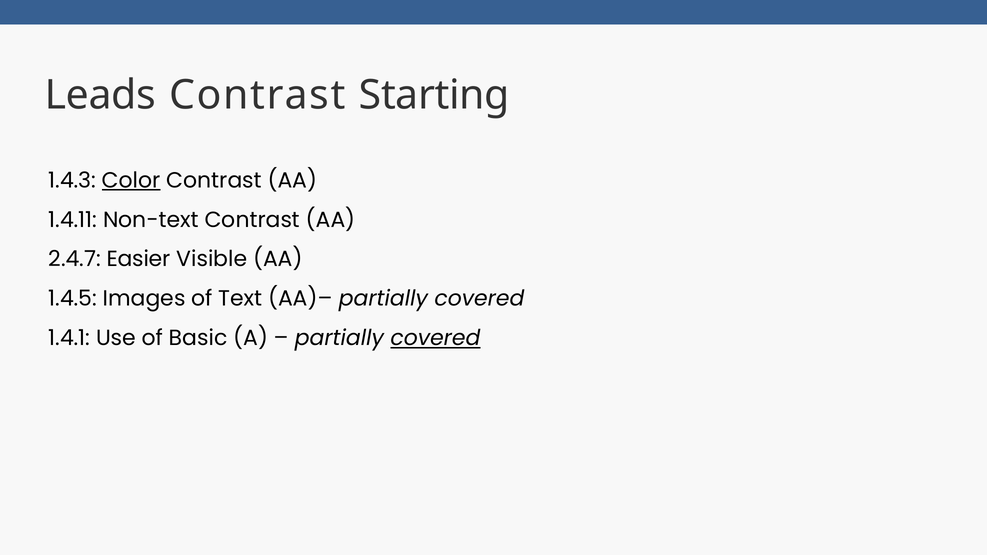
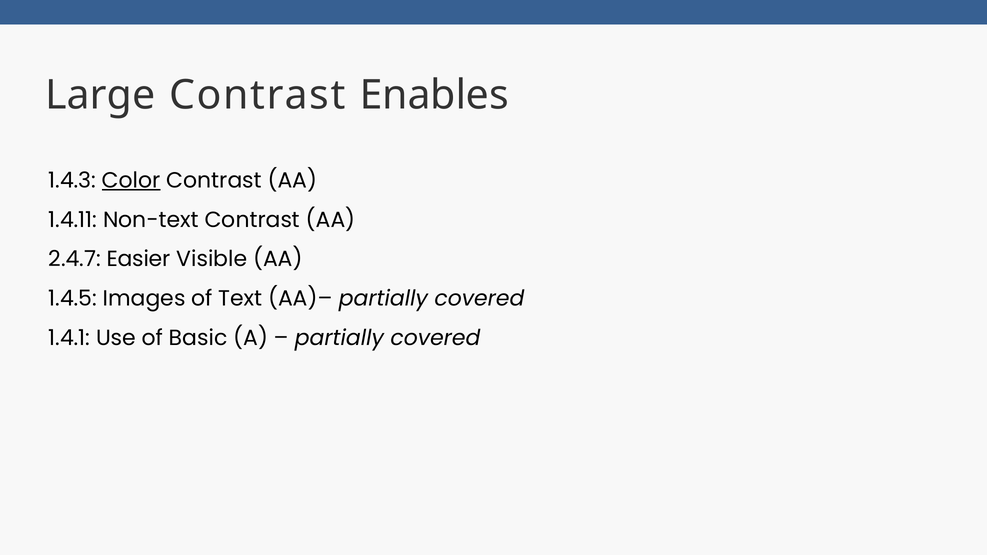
Leads: Leads -> Large
Starting: Starting -> Enables
covered at (435, 338) underline: present -> none
